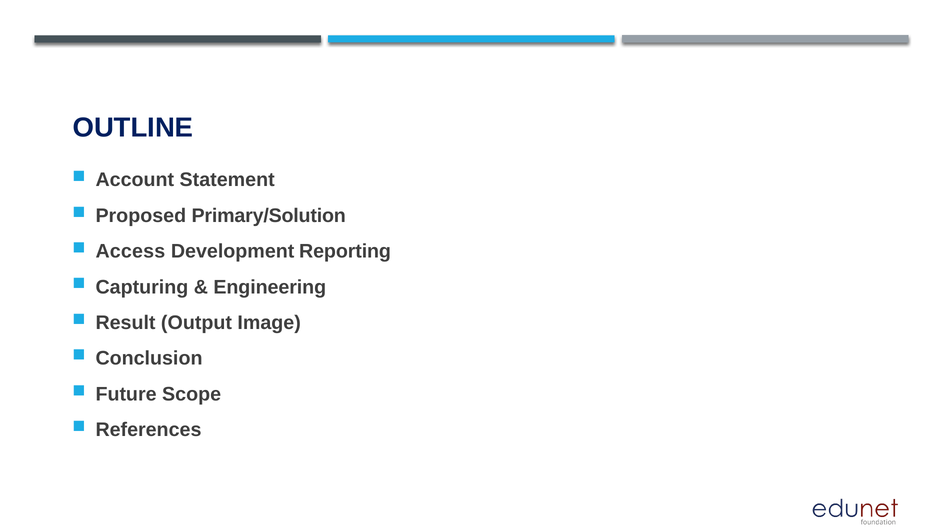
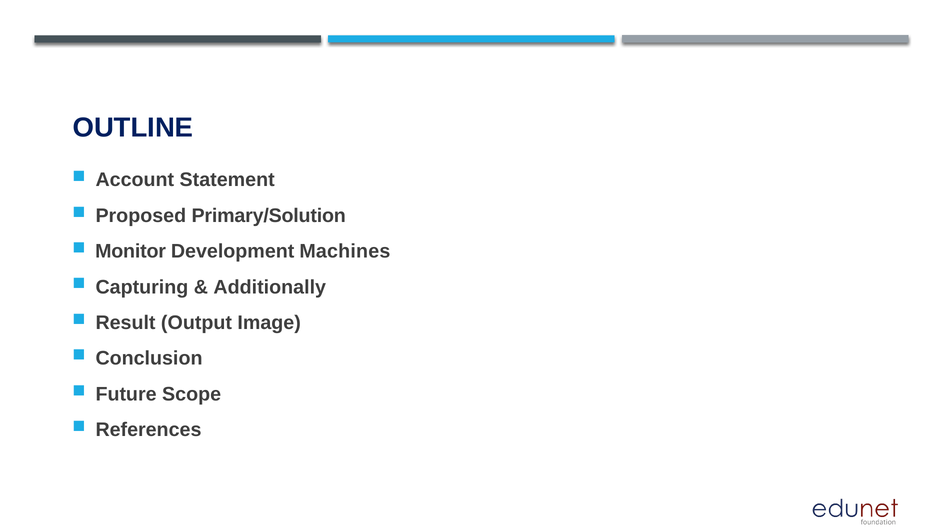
Access: Access -> Monitor
Reporting: Reporting -> Machines
Engineering: Engineering -> Additionally
